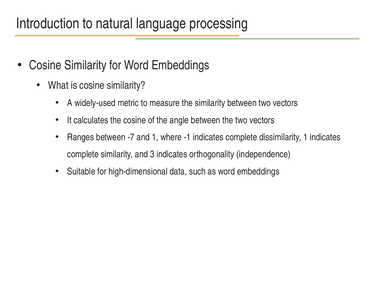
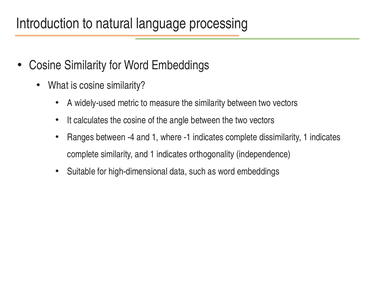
-7: -7 -> -4
similarity and 3: 3 -> 1
